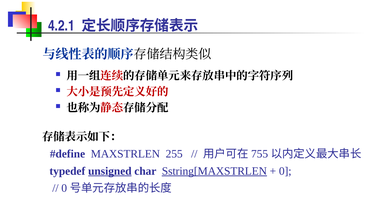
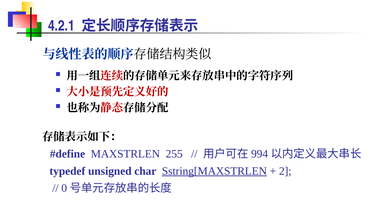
755: 755 -> 994
unsigned underline: present -> none
0 at (285, 171): 0 -> 2
